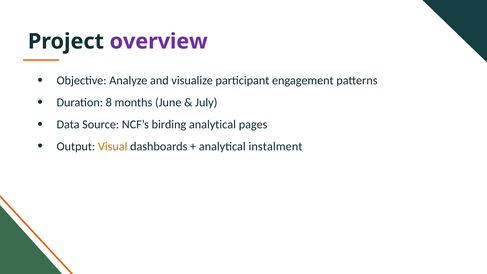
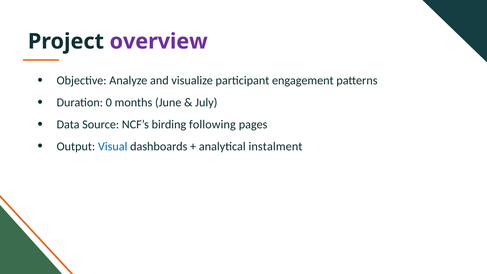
8: 8 -> 0
birding analytical: analytical -> following
Visual colour: orange -> blue
